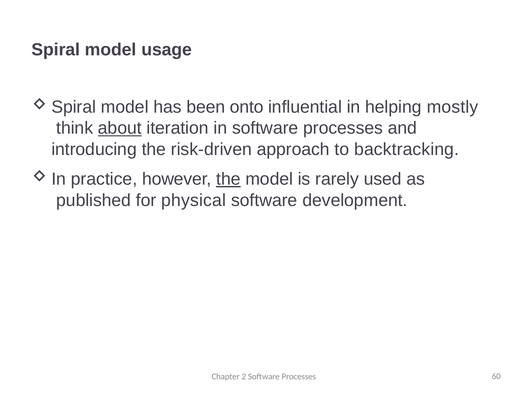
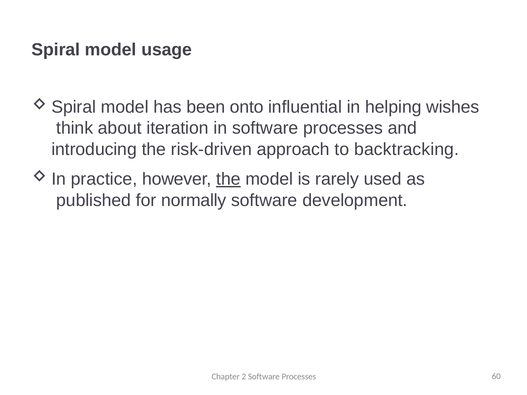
mostly: mostly -> wishes
about underline: present -> none
physical: physical -> normally
